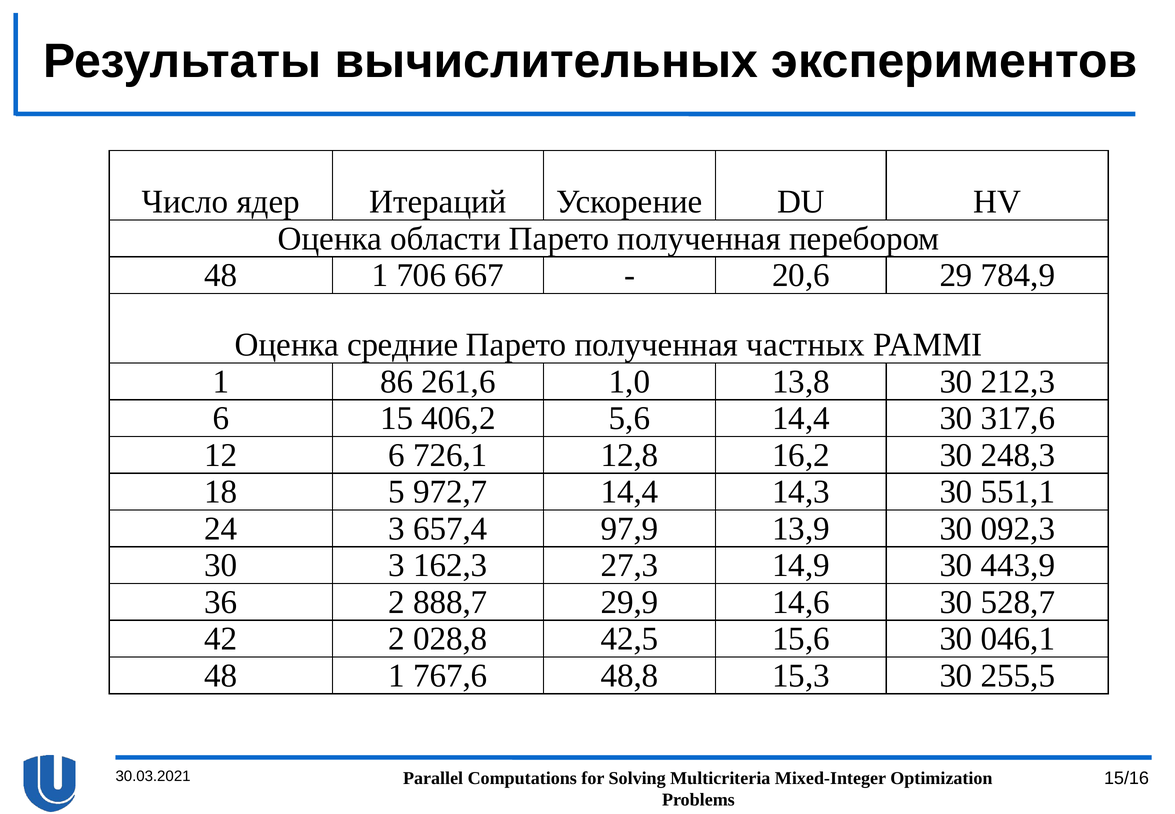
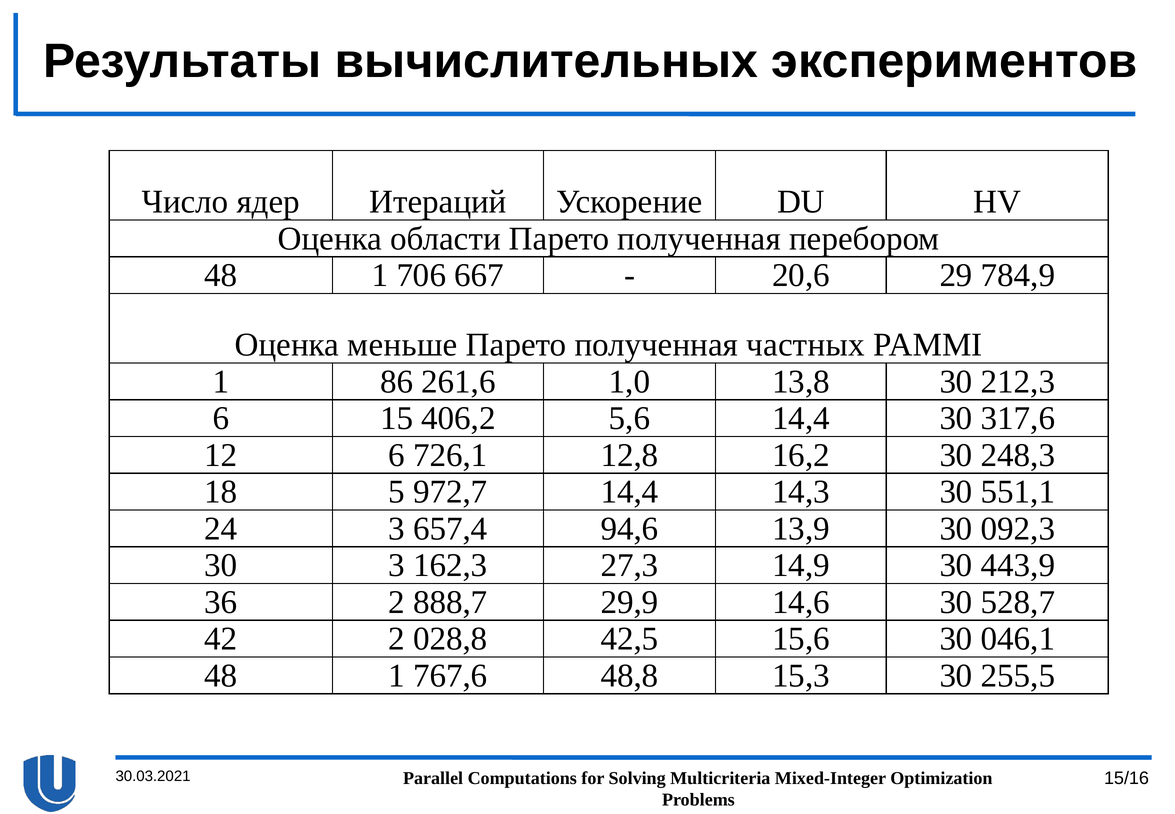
средние: средние -> меньше
97,9: 97,9 -> 94,6
